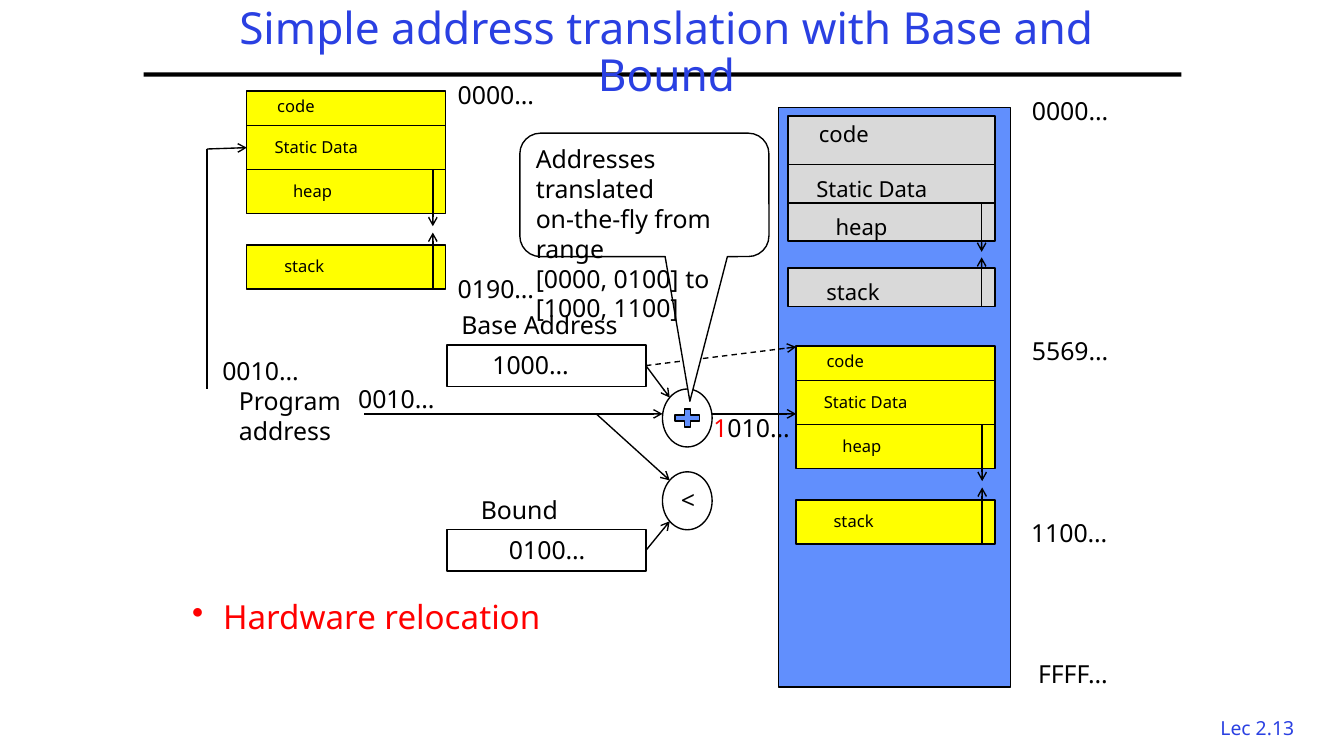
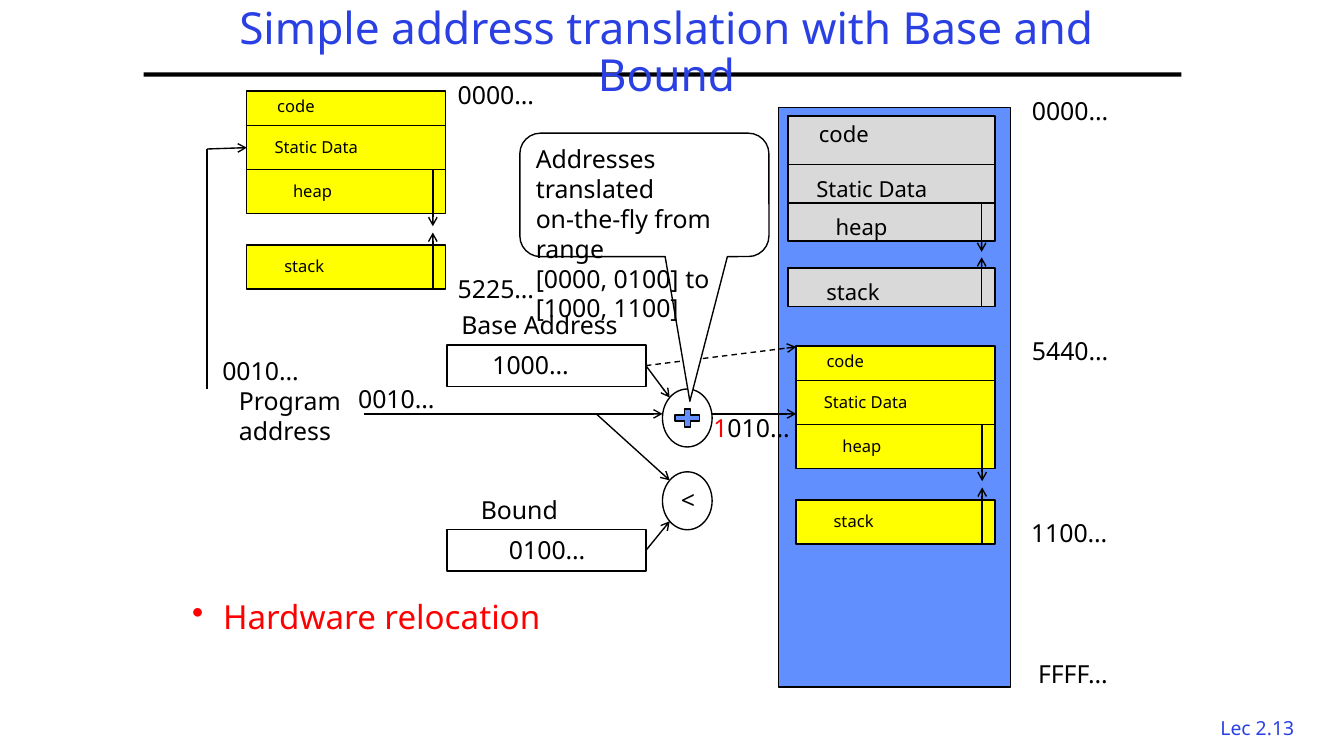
0190…: 0190… -> 5225…
5569…: 5569… -> 5440…
